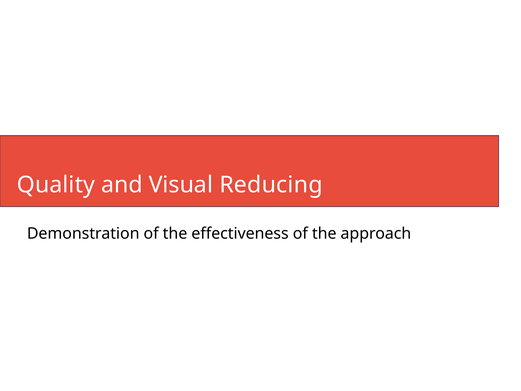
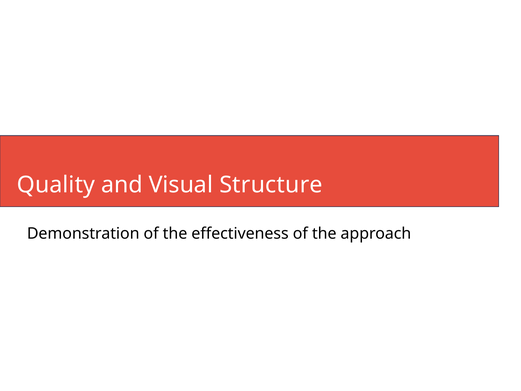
Reducing: Reducing -> Structure
